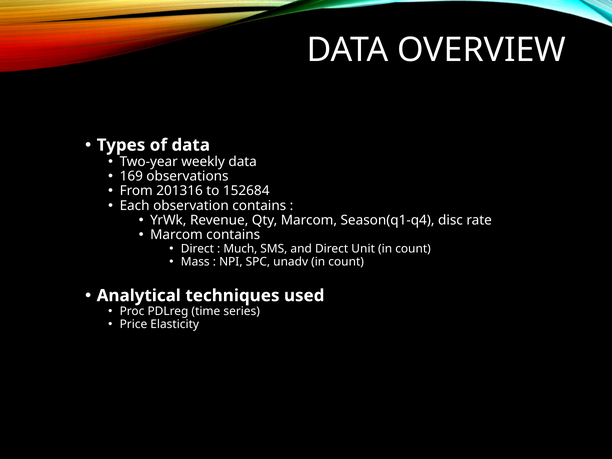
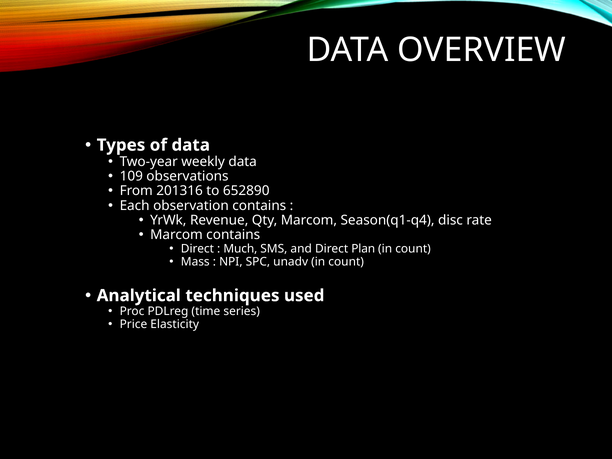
169: 169 -> 109
152684: 152684 -> 652890
Unit: Unit -> Plan
